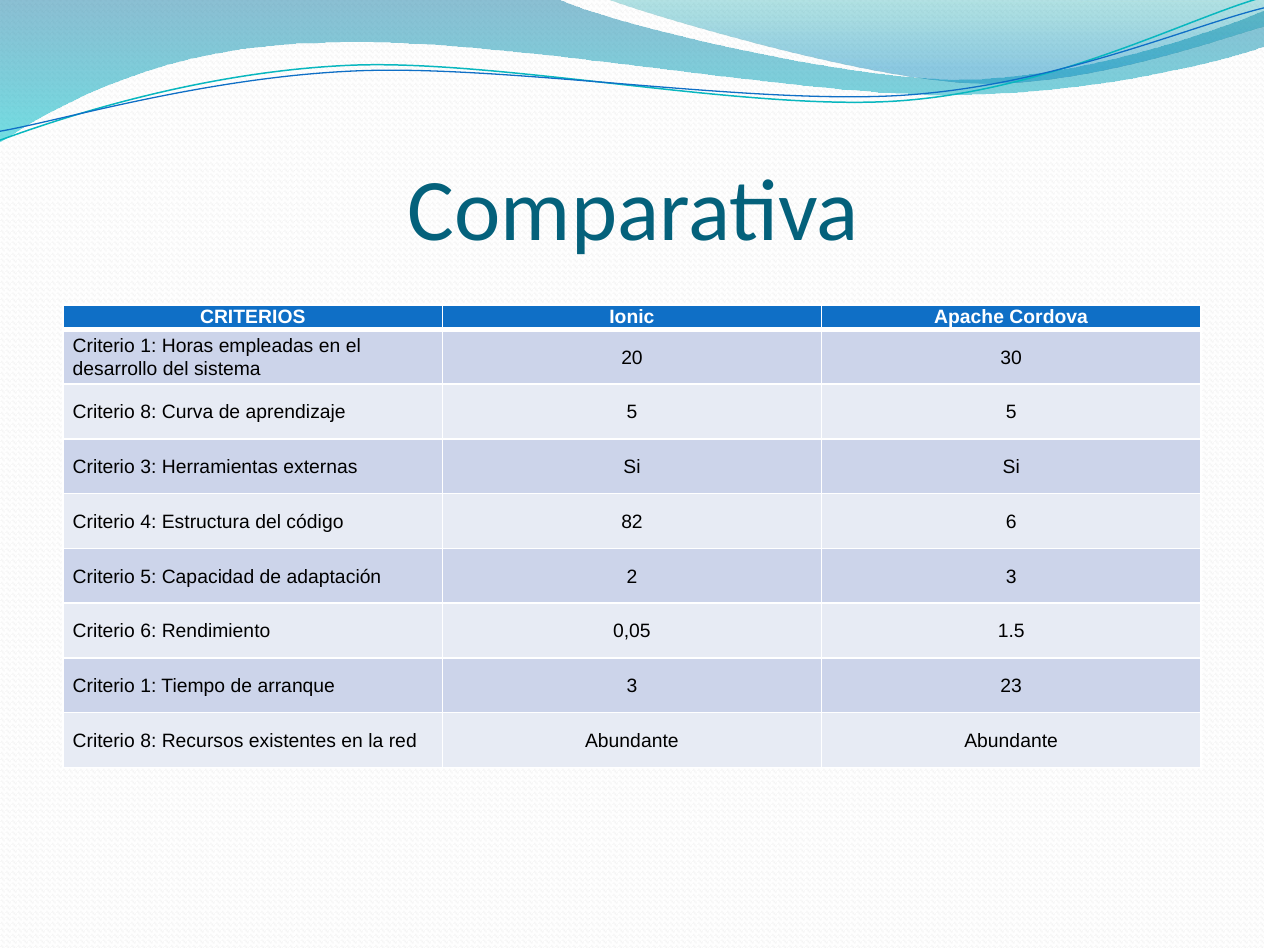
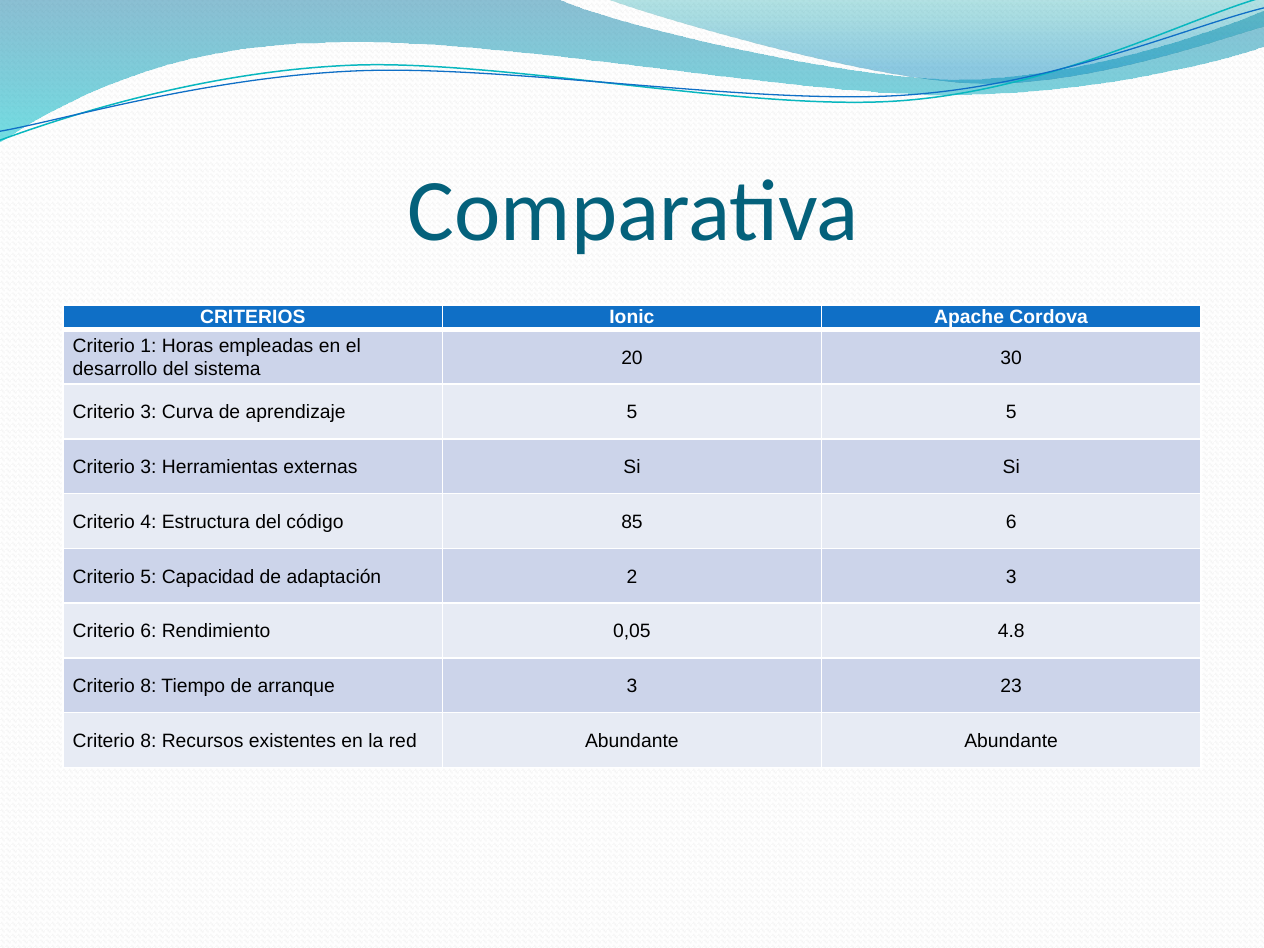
8 at (148, 413): 8 -> 3
82: 82 -> 85
1.5: 1.5 -> 4.8
1 at (148, 686): 1 -> 8
